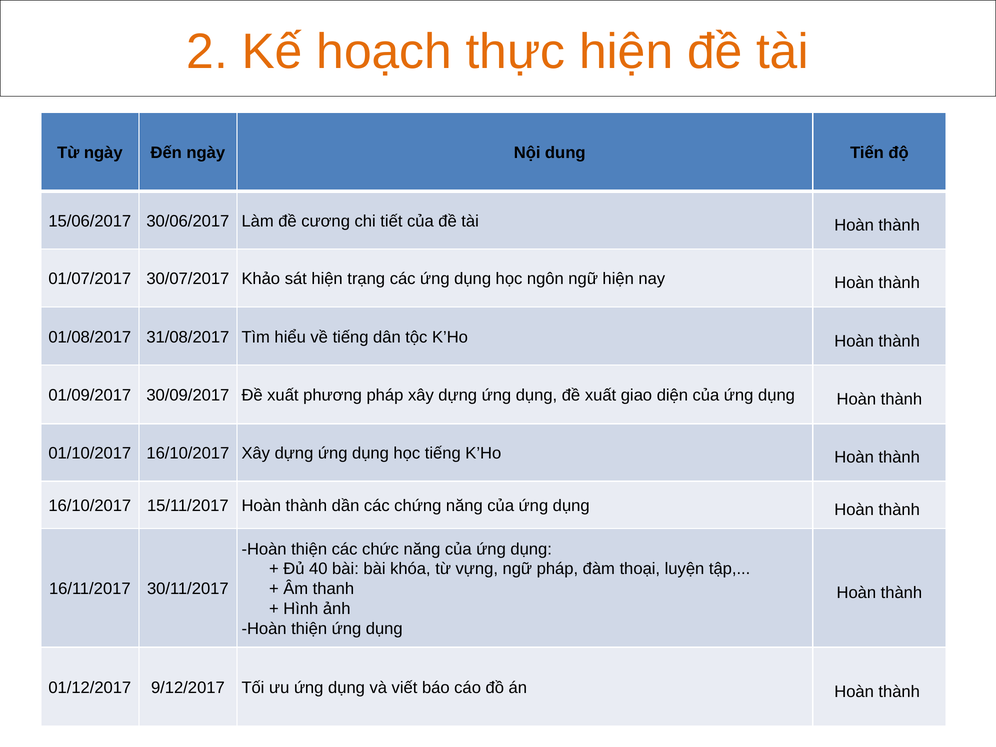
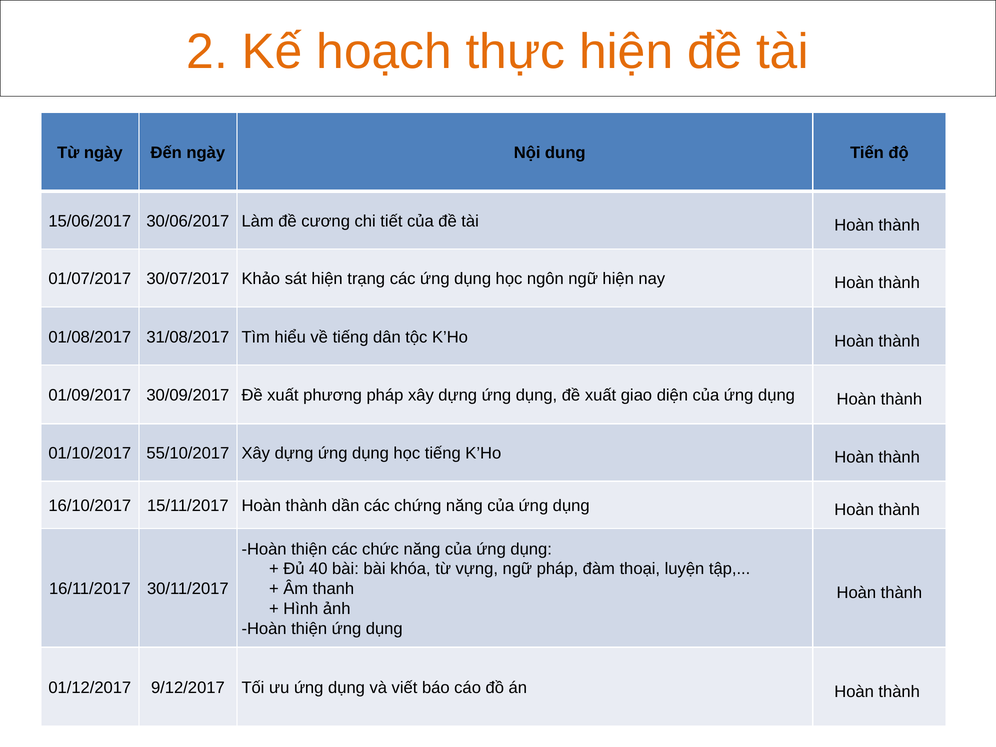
01/10/2017 16/10/2017: 16/10/2017 -> 55/10/2017
